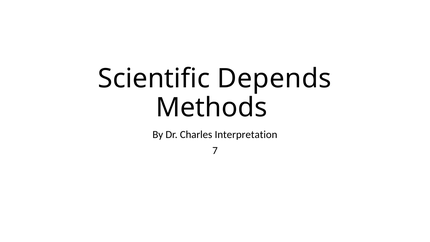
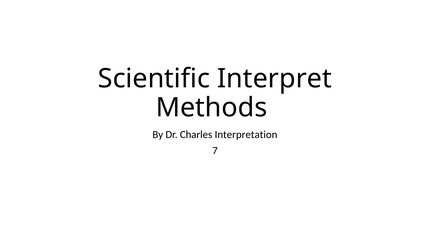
Depends: Depends -> Interpret
